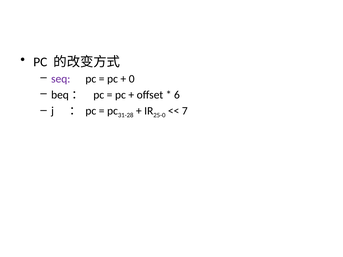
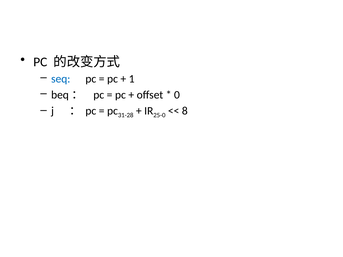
seq colour: purple -> blue
0: 0 -> 1
6: 6 -> 0
7: 7 -> 8
